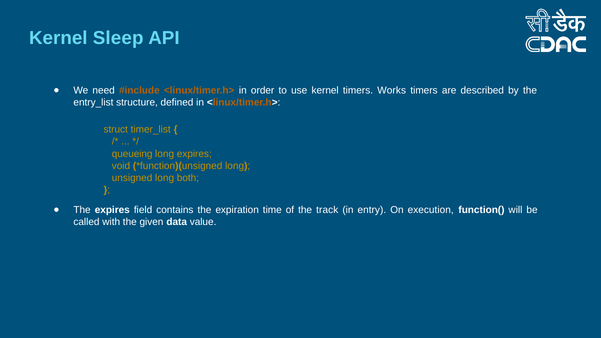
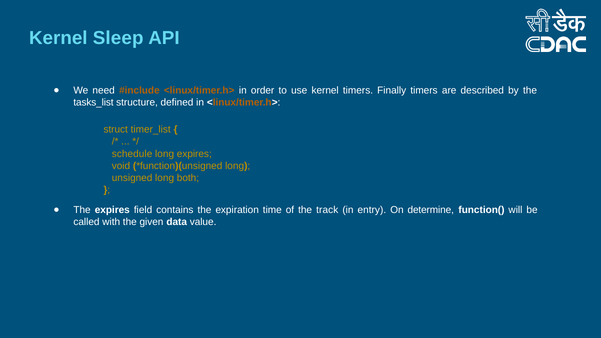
Works: Works -> Finally
entry_list: entry_list -> tasks_list
queueing: queueing -> schedule
execution: execution -> determine
